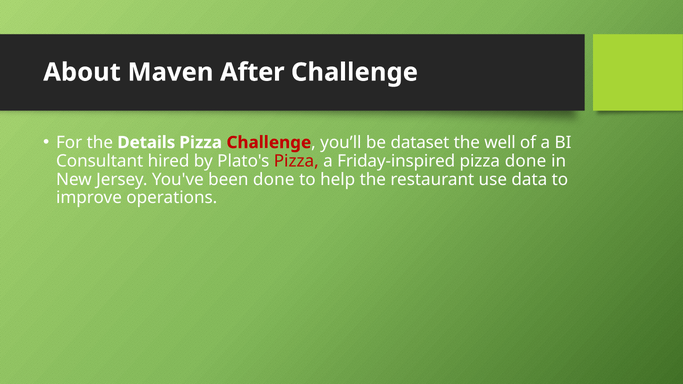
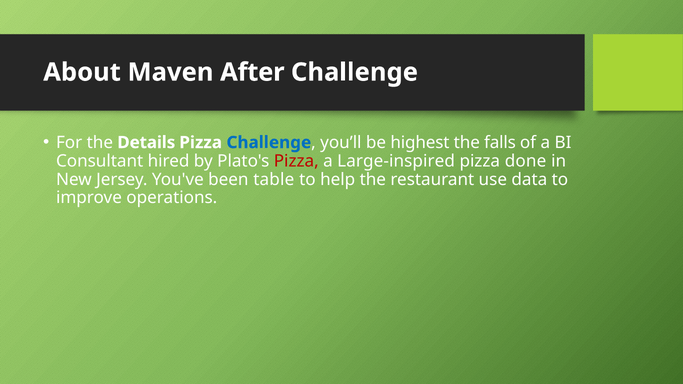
Challenge at (269, 143) colour: red -> blue
dataset: dataset -> highest
well: well -> falls
Friday-inspired: Friday-inspired -> Large-inspired
been done: done -> table
